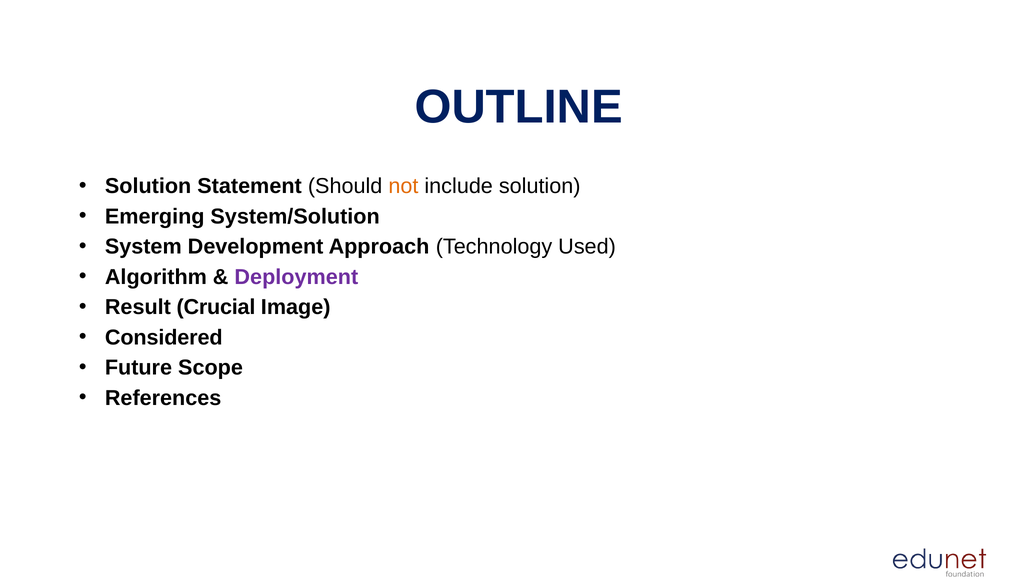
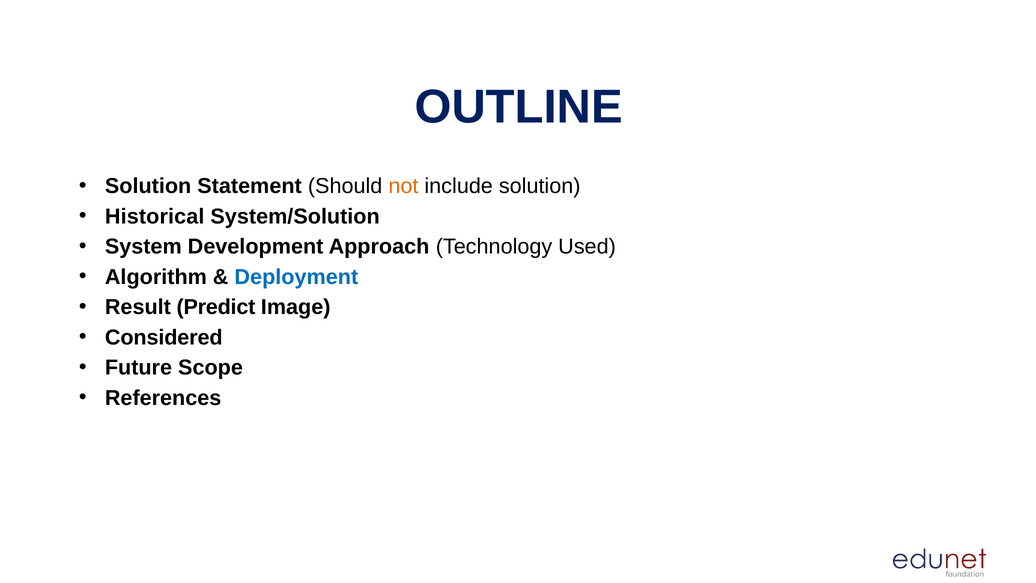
Emerging: Emerging -> Historical
Deployment colour: purple -> blue
Crucial: Crucial -> Predict
